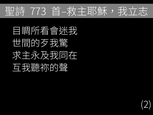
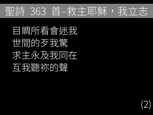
773: 773 -> 363
